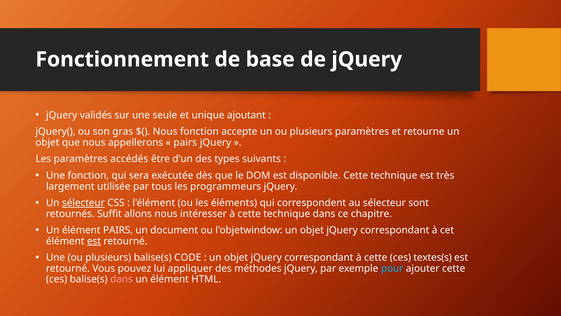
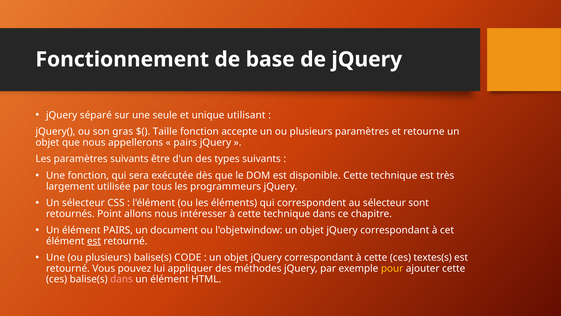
validés: validés -> séparé
ajoutant: ajoutant -> utilisant
Nous at (165, 132): Nous -> Taille
paramètres accédés: accédés -> suivants
sélecteur at (83, 203) underline: present -> none
Suffit: Suffit -> Point
pour colour: light blue -> yellow
